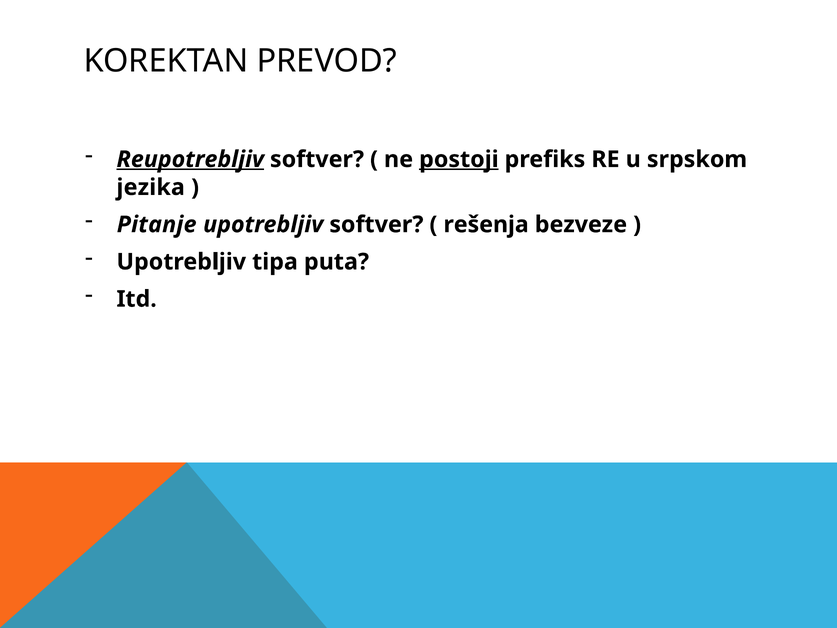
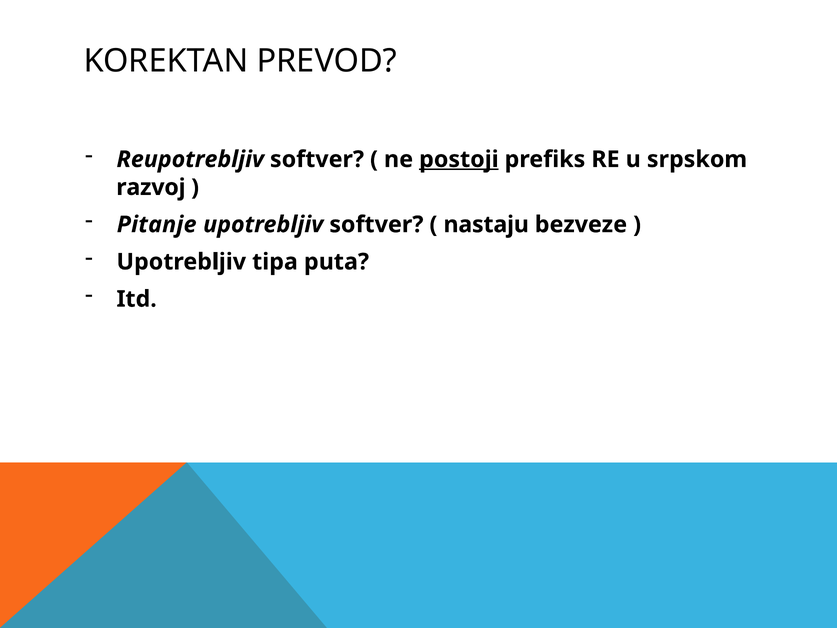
Reupotrebljiv underline: present -> none
jezika: jezika -> razvoj
rešenja: rešenja -> nastaju
